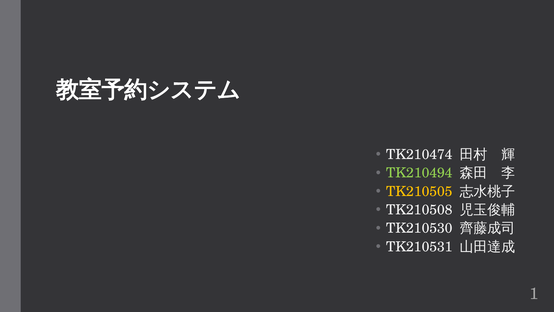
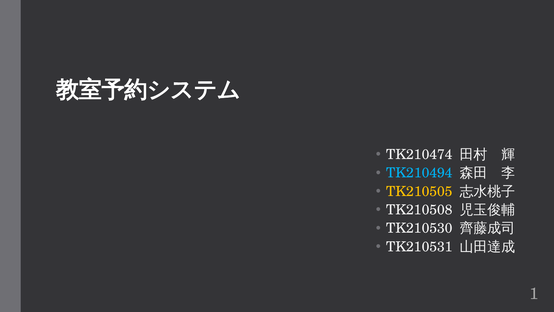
TK210494 colour: light green -> light blue
